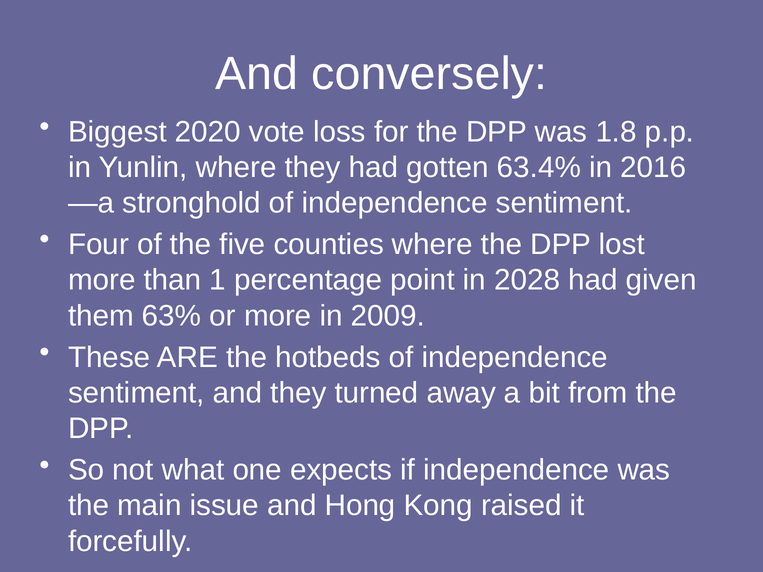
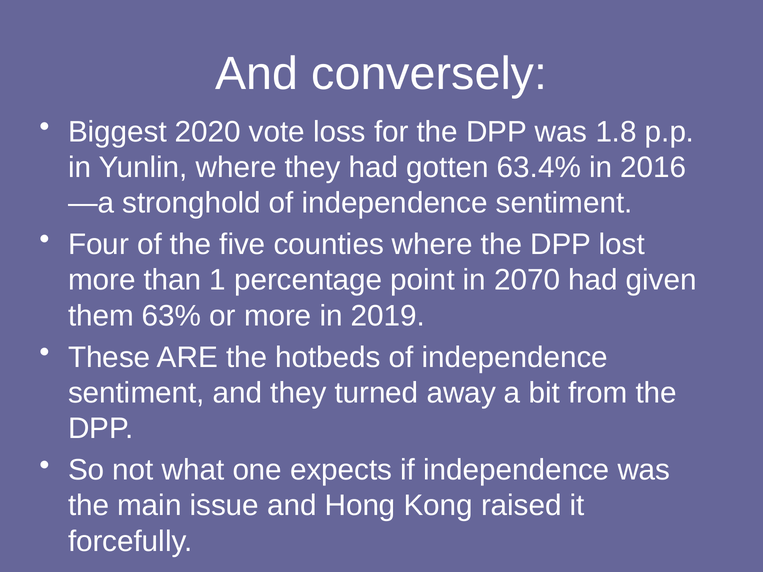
2028: 2028 -> 2070
2009: 2009 -> 2019
